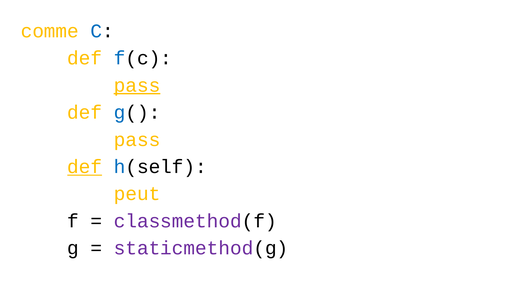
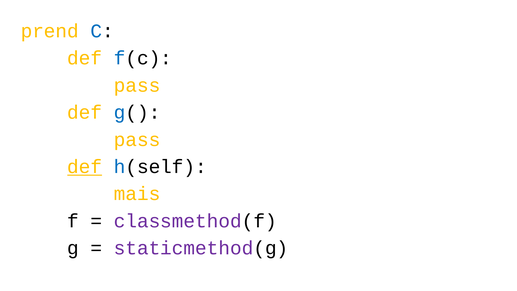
comme: comme -> prend
pass at (137, 85) underline: present -> none
peut: peut -> mais
